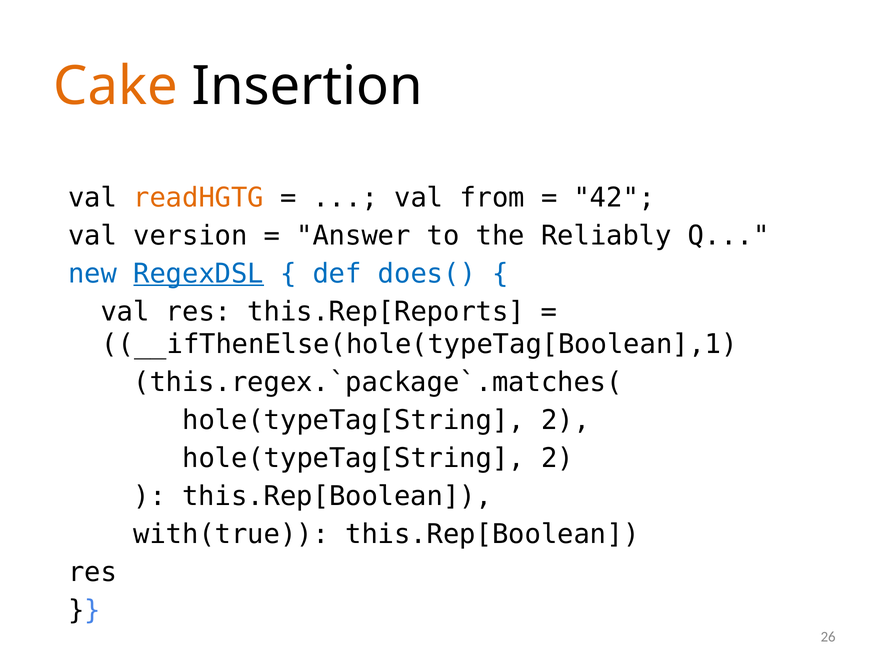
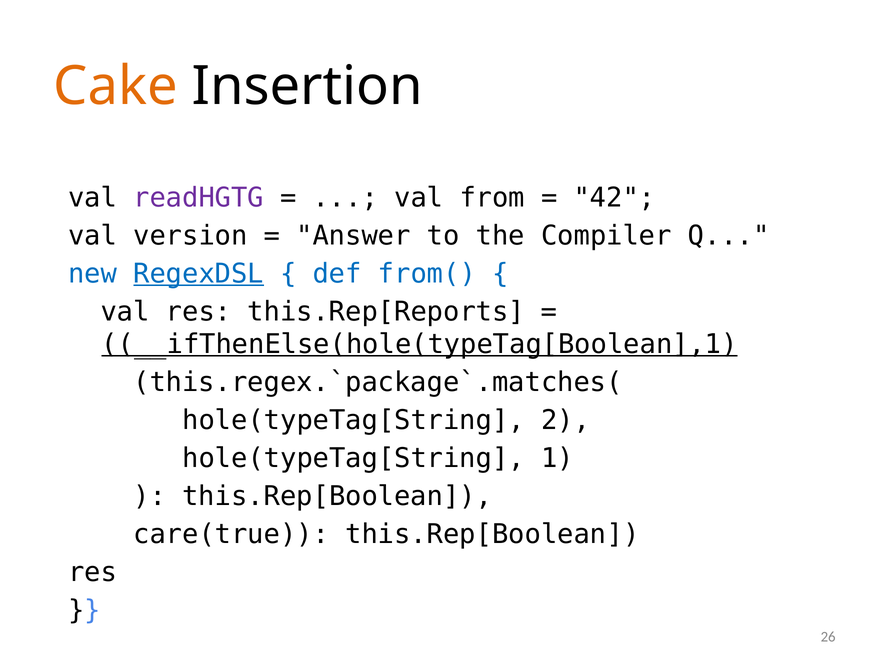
readHGTG colour: orange -> purple
Reliably: Reliably -> Compiler
does(: does( -> from(
__ifThenElse(hole(typeTag[Boolean],1 underline: none -> present
2 at (557, 458): 2 -> 1
with(true: with(true -> care(true
